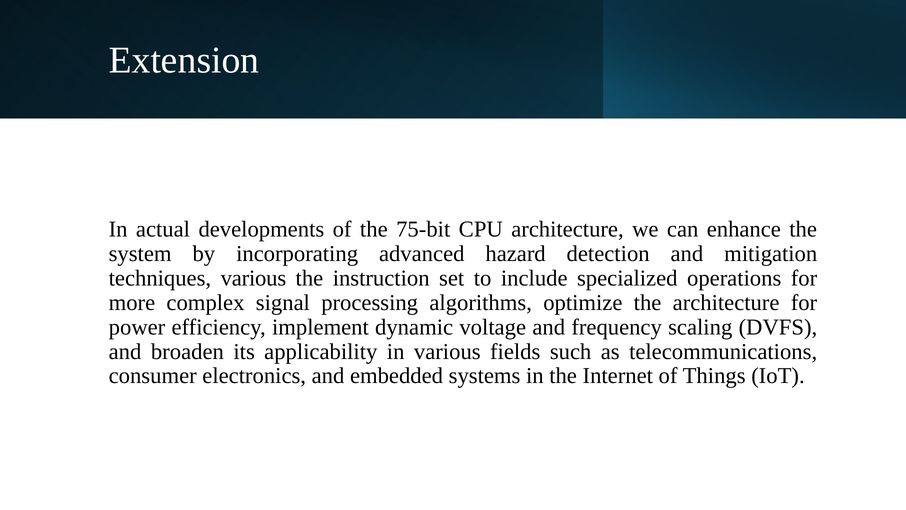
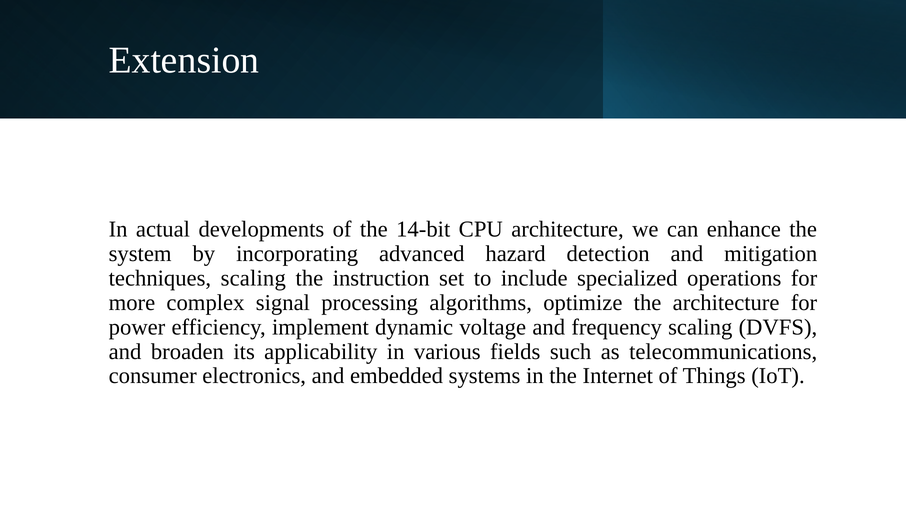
75-bit: 75-bit -> 14-bit
techniques various: various -> scaling
